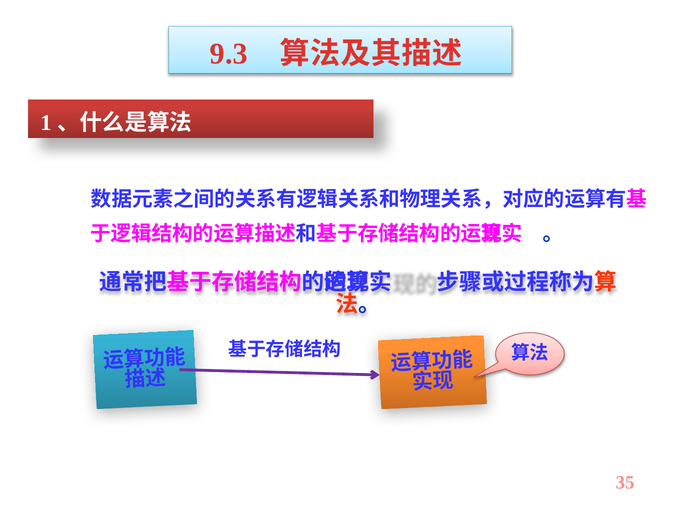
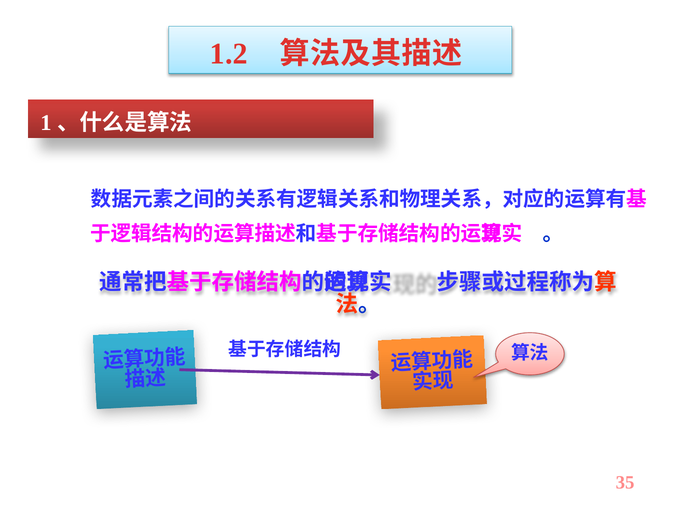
9.3: 9.3 -> 1.2
